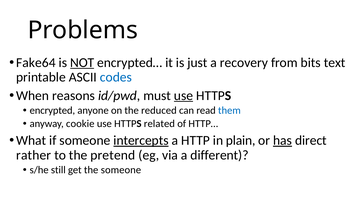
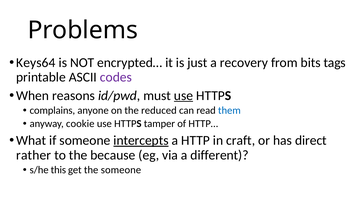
Fake64: Fake64 -> Keys64
NOT underline: present -> none
text: text -> tags
codes colour: blue -> purple
encrypted: encrypted -> complains
related: related -> tamper
plain: plain -> craft
has underline: present -> none
pretend: pretend -> because
still: still -> this
